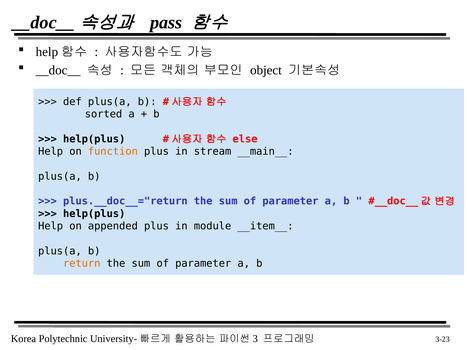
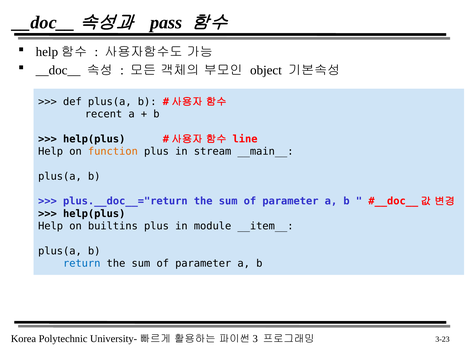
sorted: sorted -> recent
else: else -> line
appended: appended -> builtins
return colour: orange -> blue
